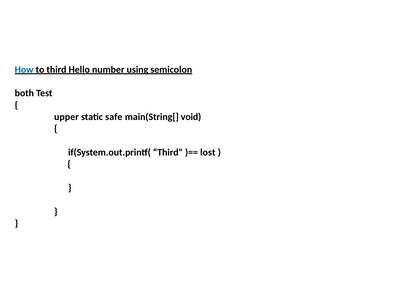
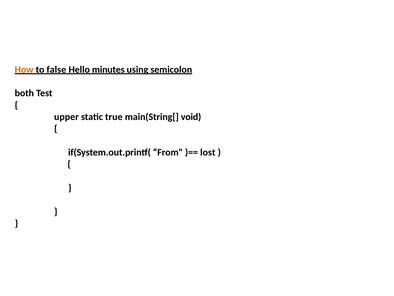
How colour: blue -> orange
to third: third -> false
number: number -> minutes
safe: safe -> true
if(System.out.printf( Third: Third -> From
